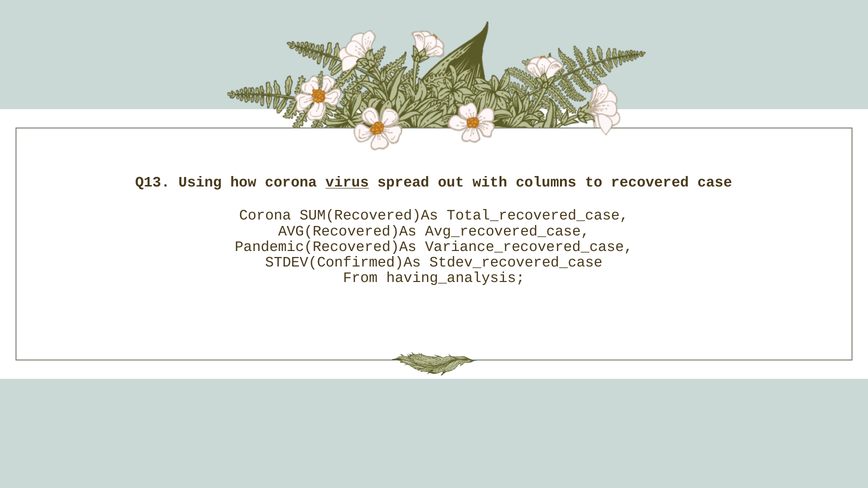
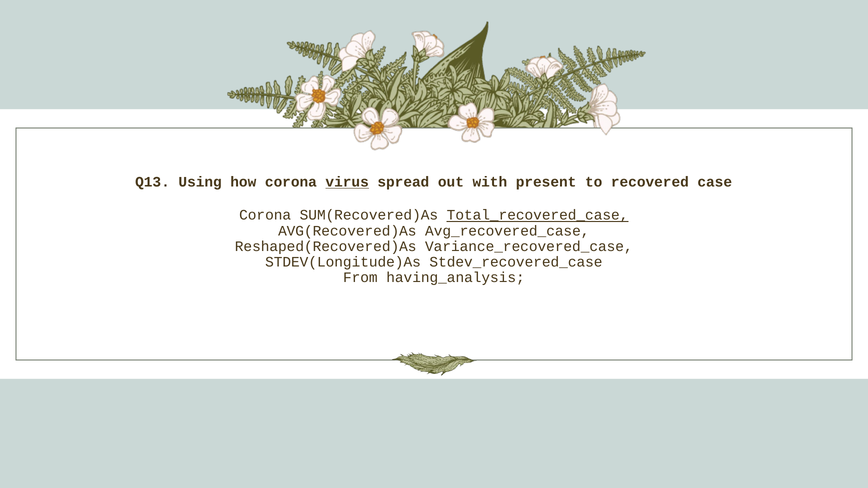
columns: columns -> present
Total_recovered_case underline: none -> present
Pandemic(Recovered)As: Pandemic(Recovered)As -> Reshaped(Recovered)As
STDEV(Confirmed)As: STDEV(Confirmed)As -> STDEV(Longitude)As
